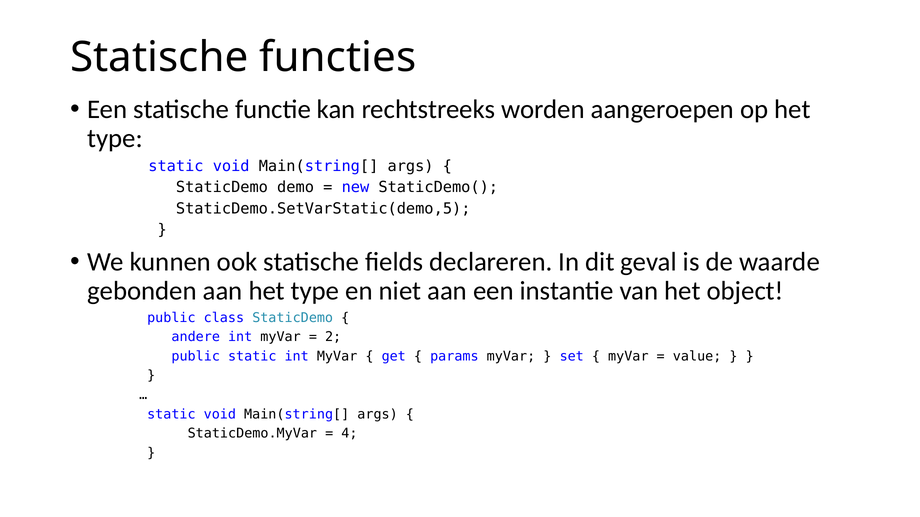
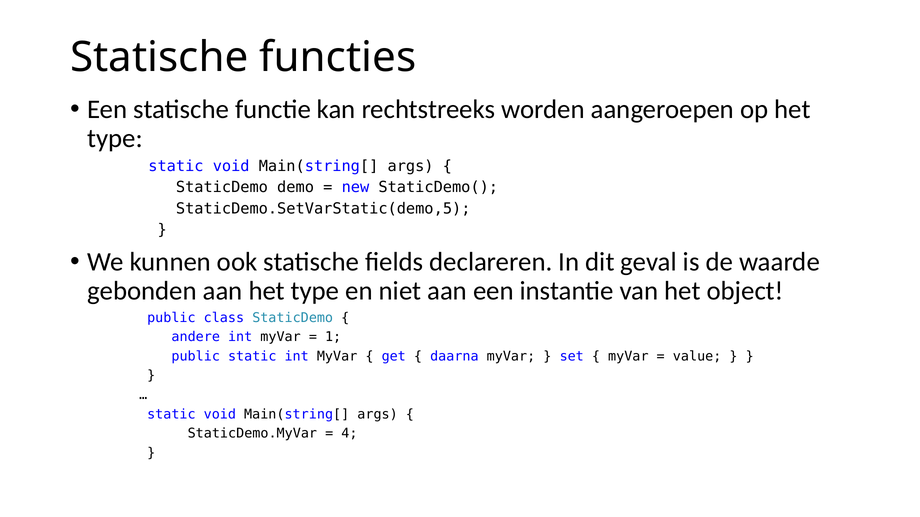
2: 2 -> 1
params: params -> daarna
